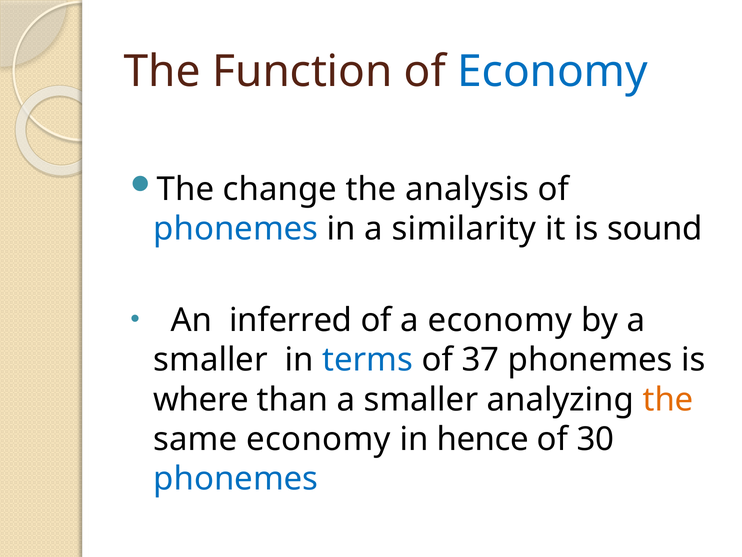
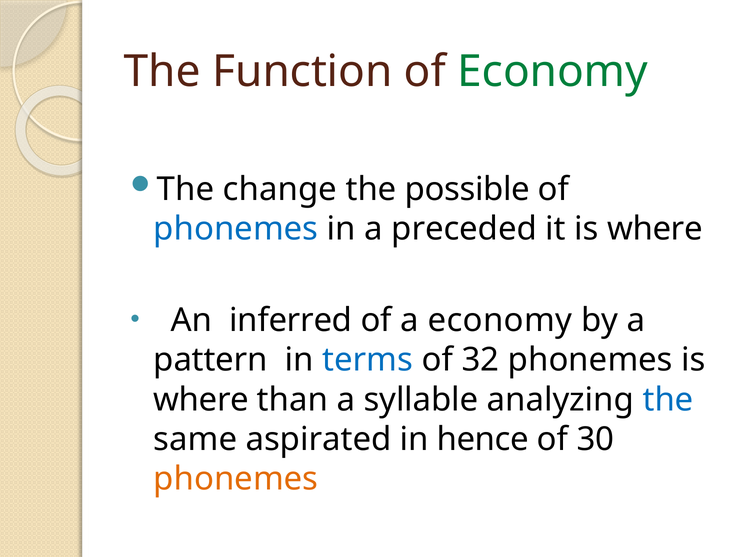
Economy at (553, 72) colour: blue -> green
analysis: analysis -> possible
similarity: similarity -> preceded
it is sound: sound -> where
smaller at (211, 360): smaller -> pattern
37: 37 -> 32
than a smaller: smaller -> syllable
the at (668, 399) colour: orange -> blue
same economy: economy -> aspirated
phonemes at (236, 478) colour: blue -> orange
